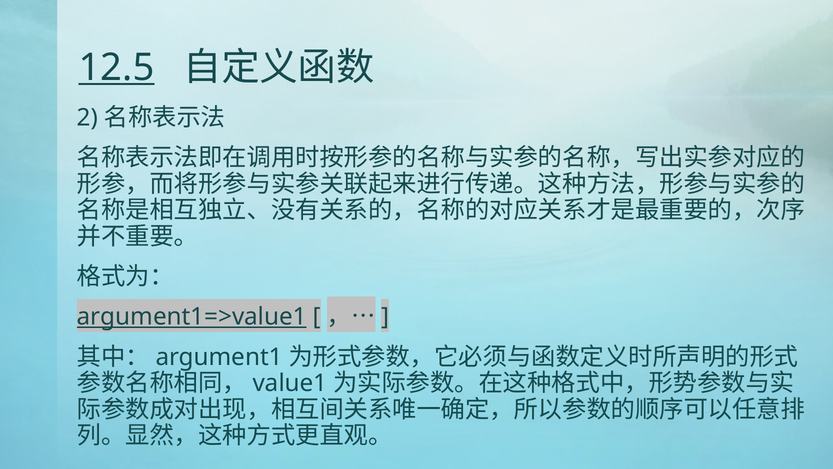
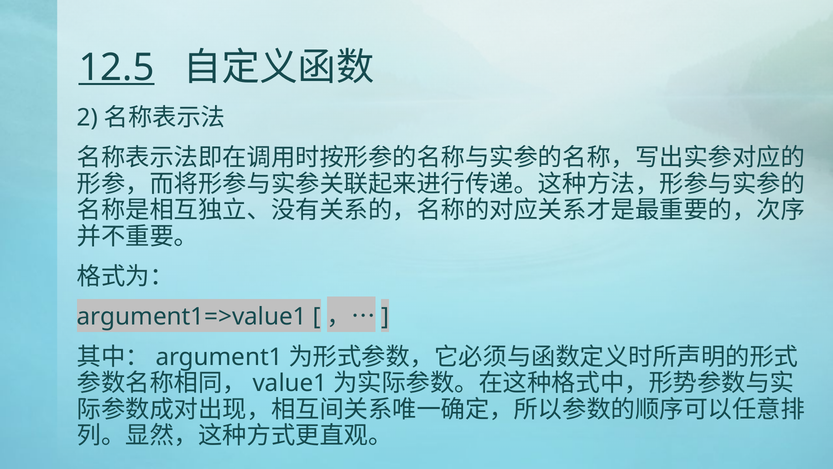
argument1=>value1 underline: present -> none
